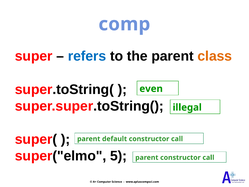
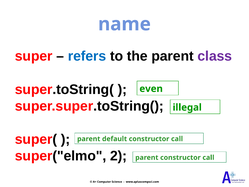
comp: comp -> name
class colour: orange -> purple
5: 5 -> 2
